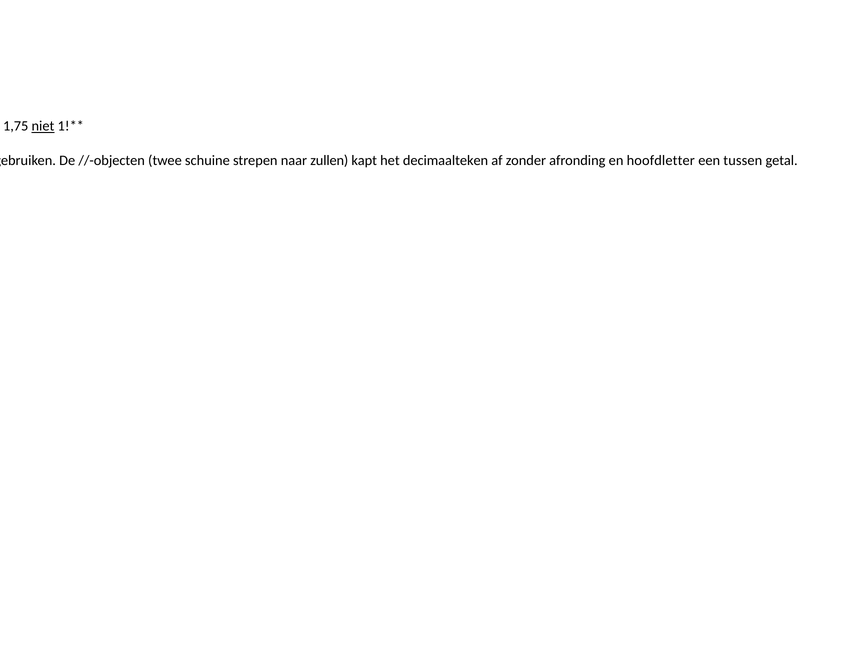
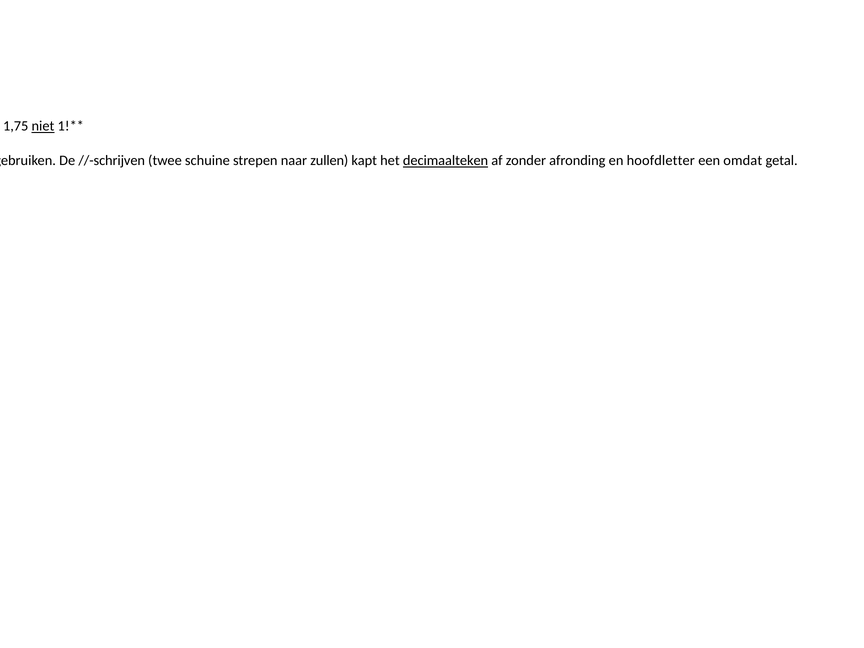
//-objecten: //-objecten -> //-schrijven
decimaalteken underline: none -> present
een tussen: tussen -> omdat
